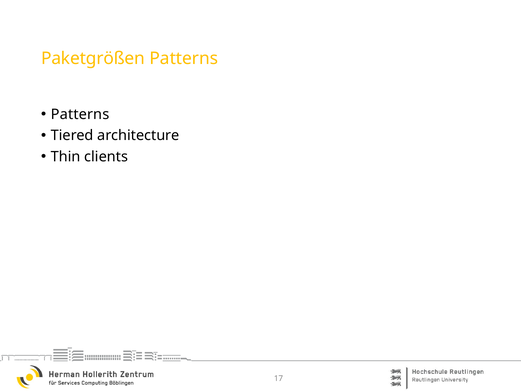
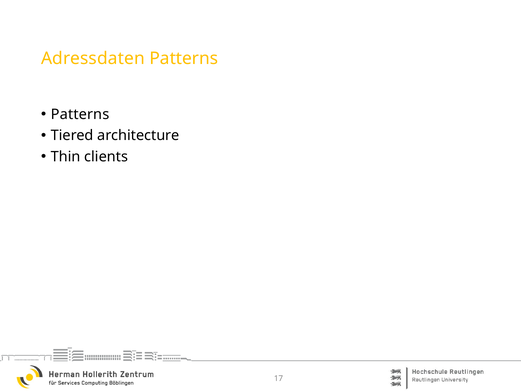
Paketgrößen: Paketgrößen -> Adressdaten
